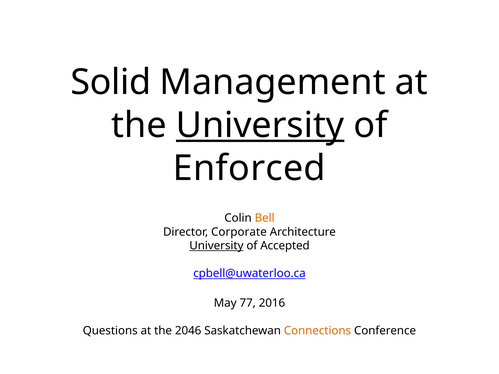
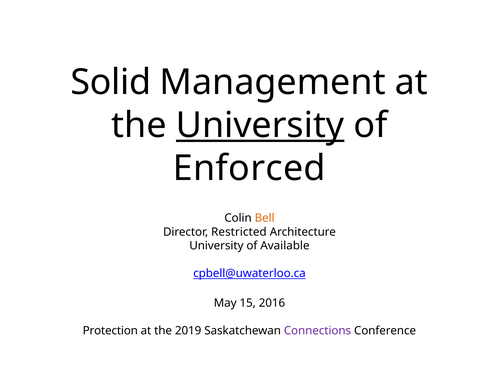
Corporate: Corporate -> Restricted
University at (216, 246) underline: present -> none
Accepted: Accepted -> Available
77: 77 -> 15
Questions: Questions -> Protection
2046: 2046 -> 2019
Connections colour: orange -> purple
